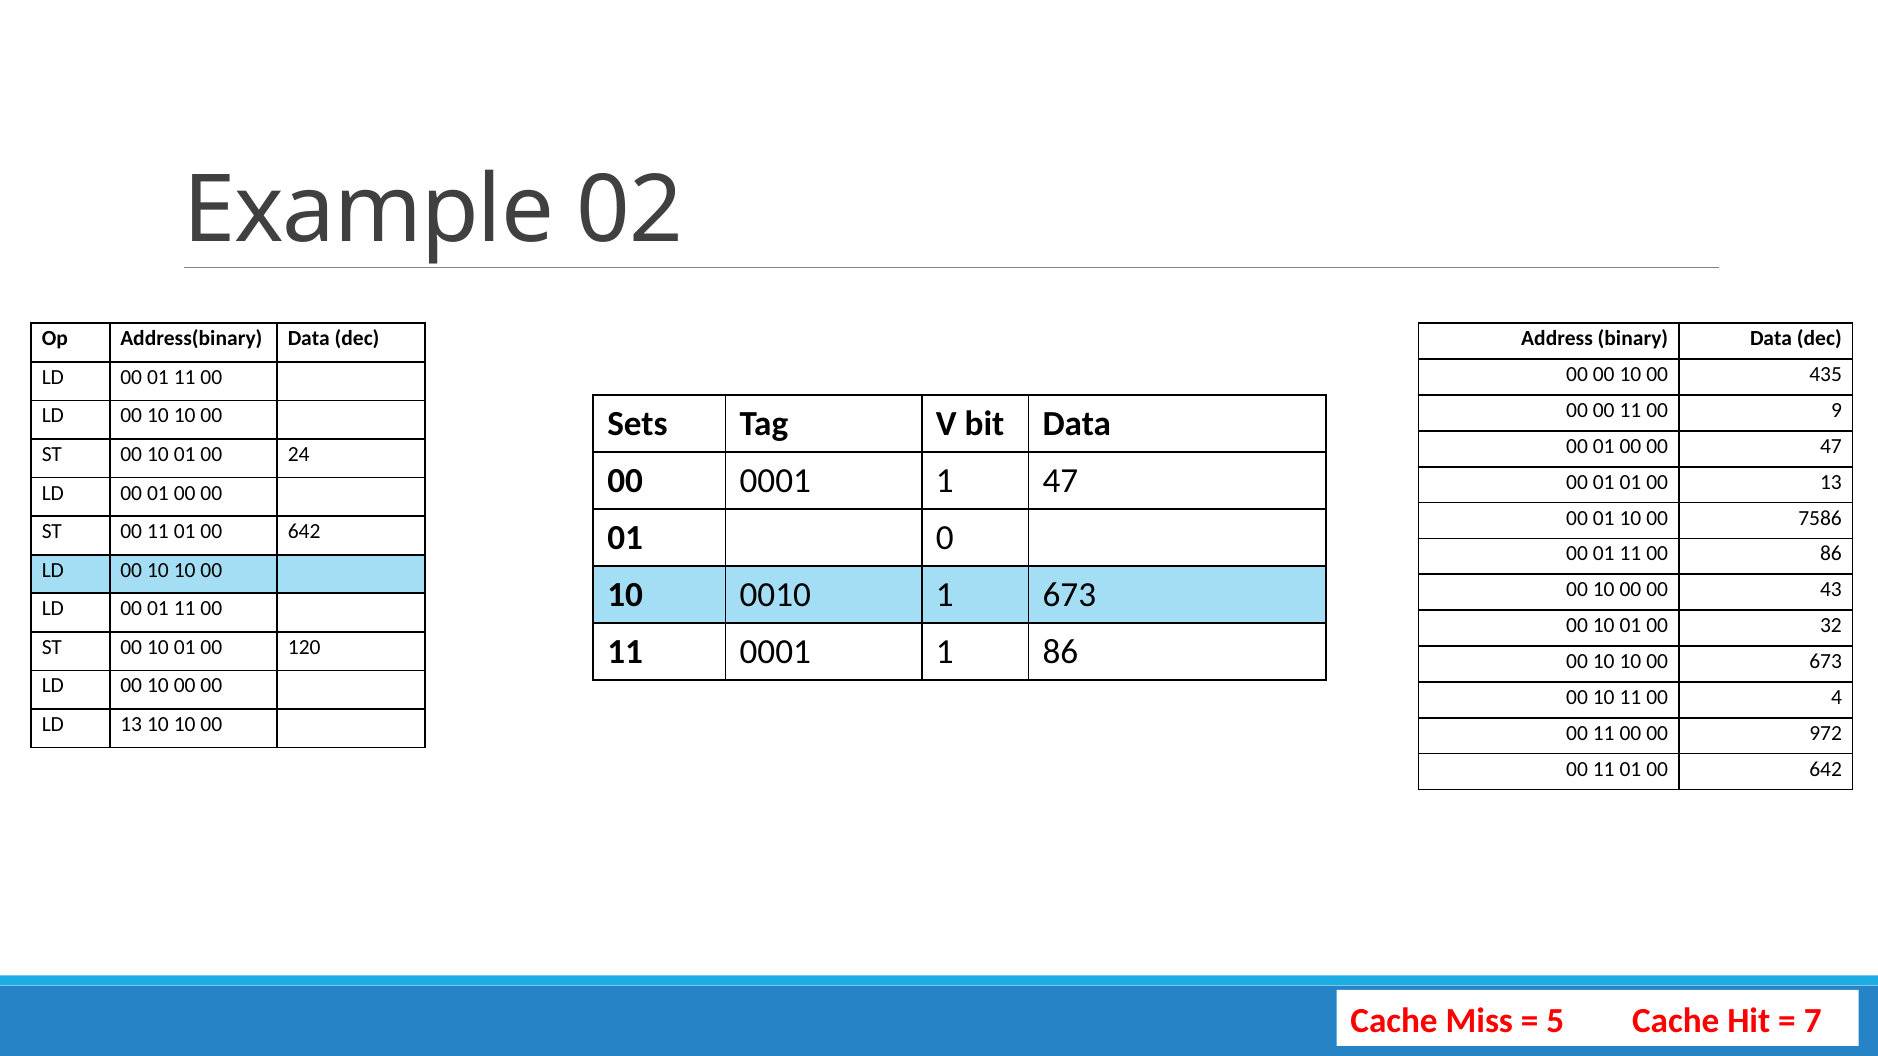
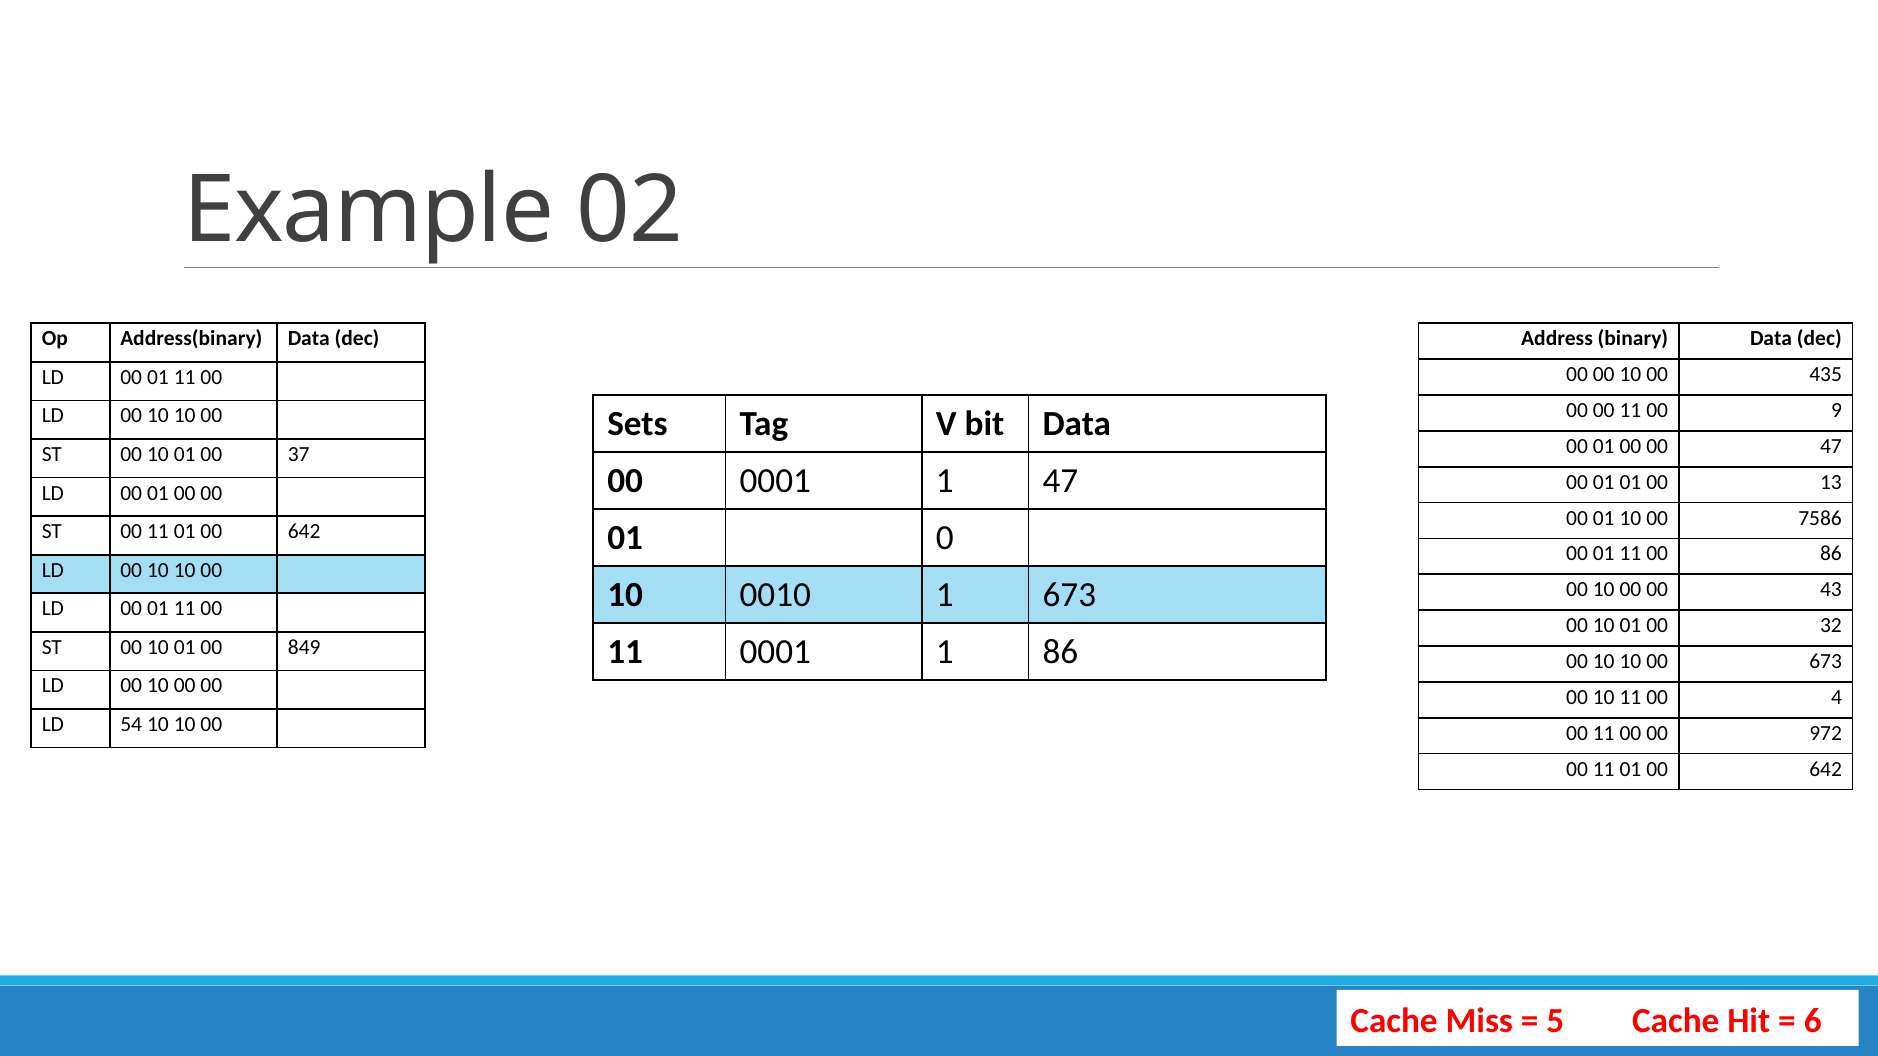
24: 24 -> 37
120: 120 -> 849
LD 13: 13 -> 54
7: 7 -> 6
